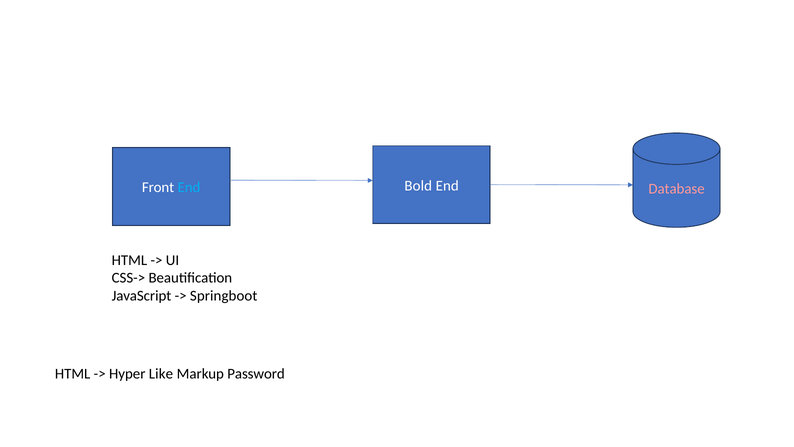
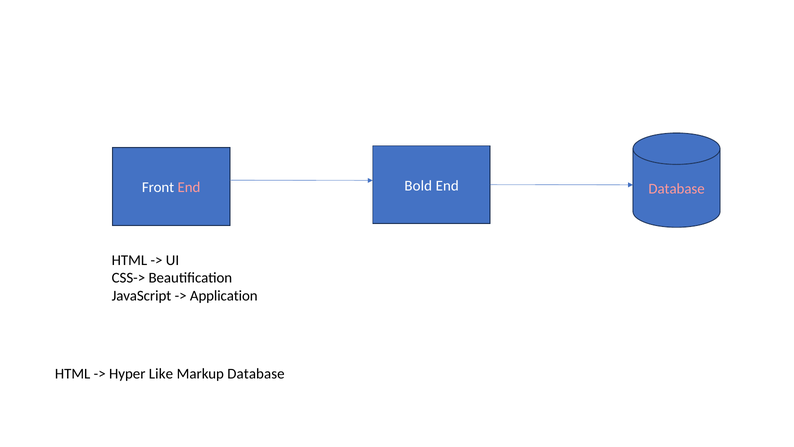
End at (189, 187) colour: light blue -> pink
Springboot: Springboot -> Application
Markup Password: Password -> Database
